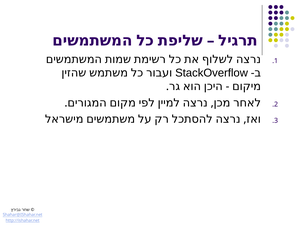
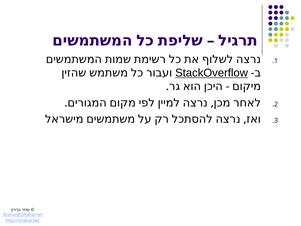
StackOverflow underline: none -> present
